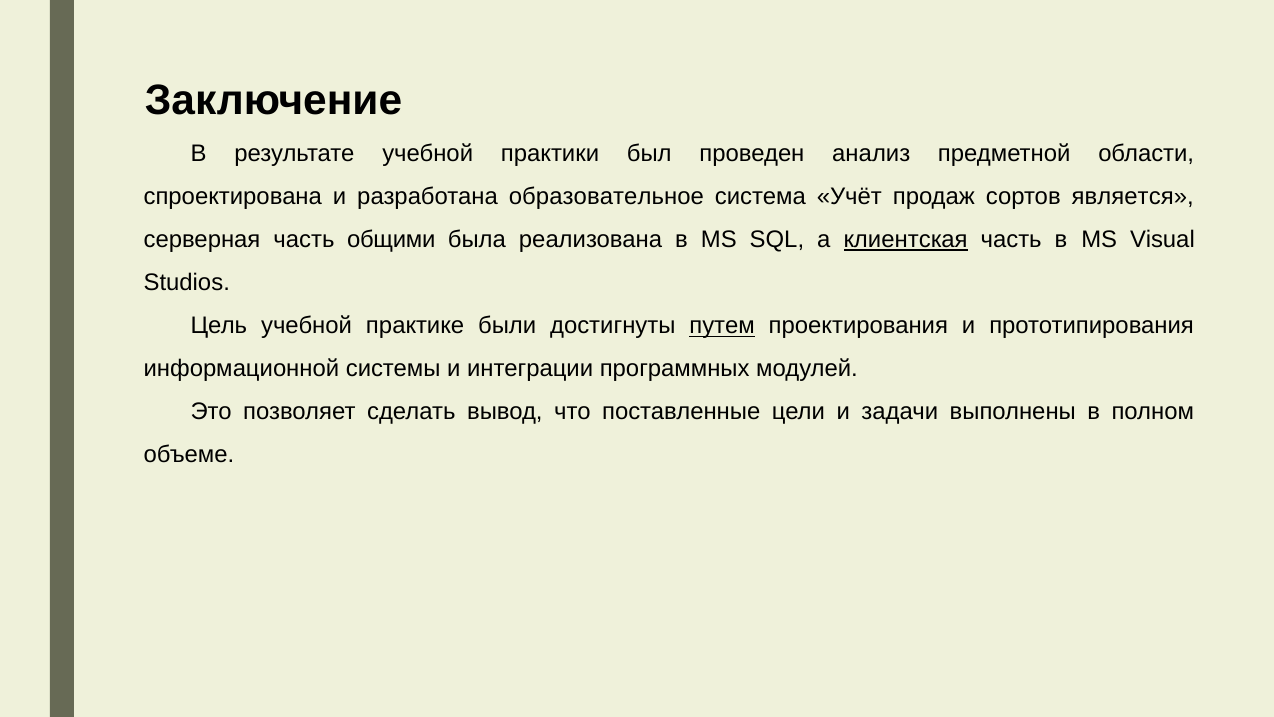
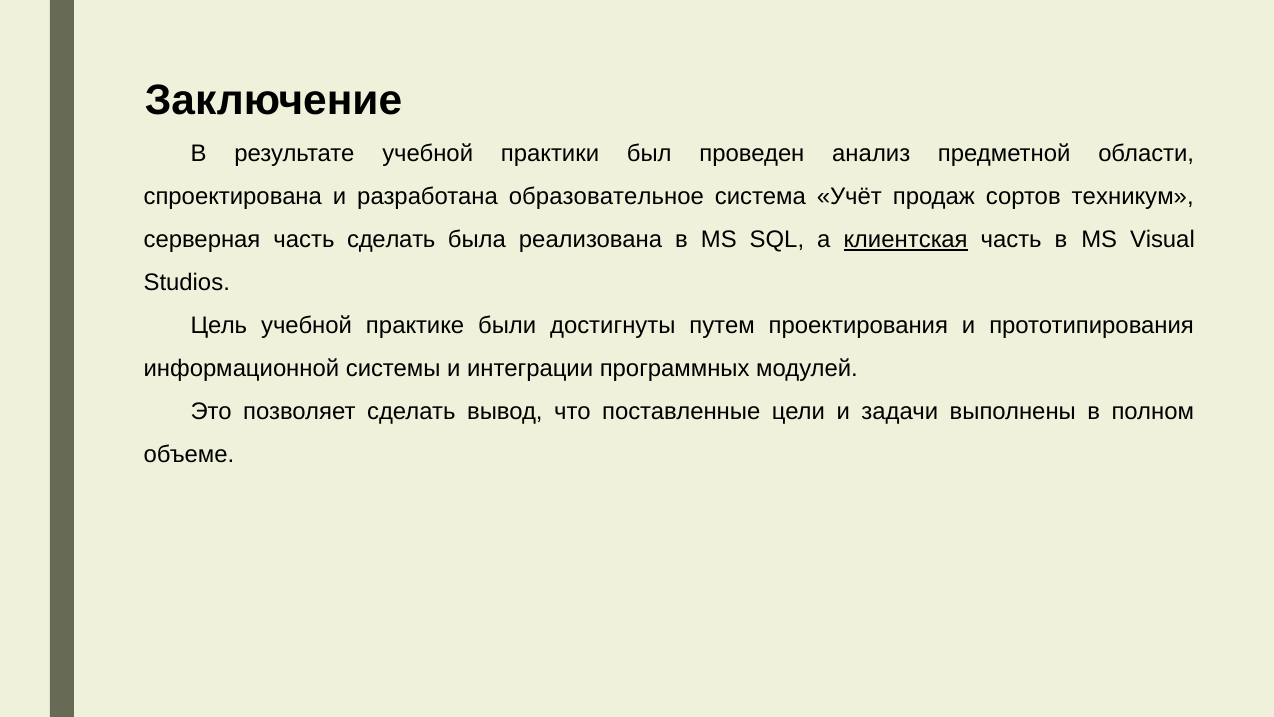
является: является -> техникум
часть общими: общими -> сделать
путем underline: present -> none
